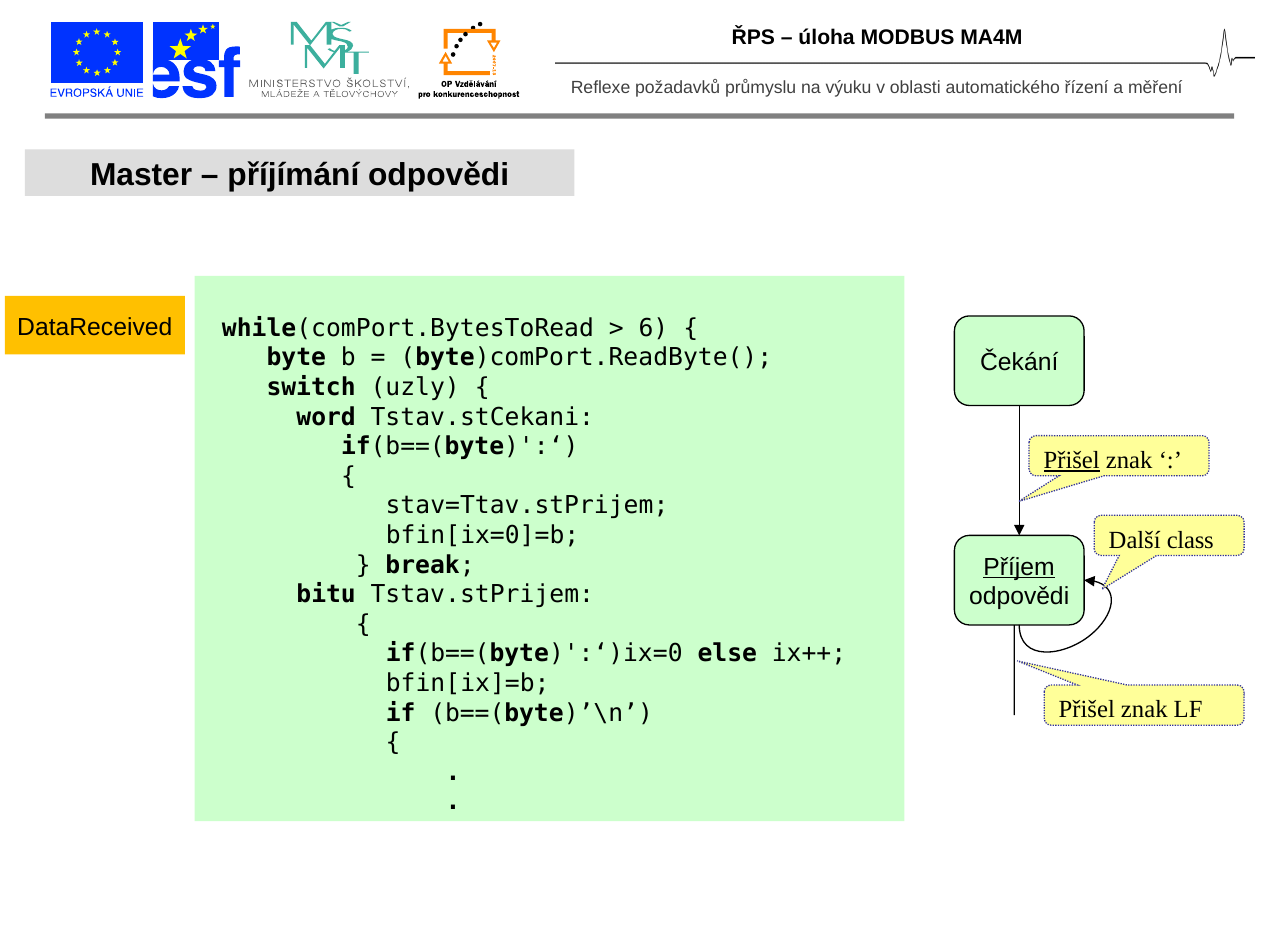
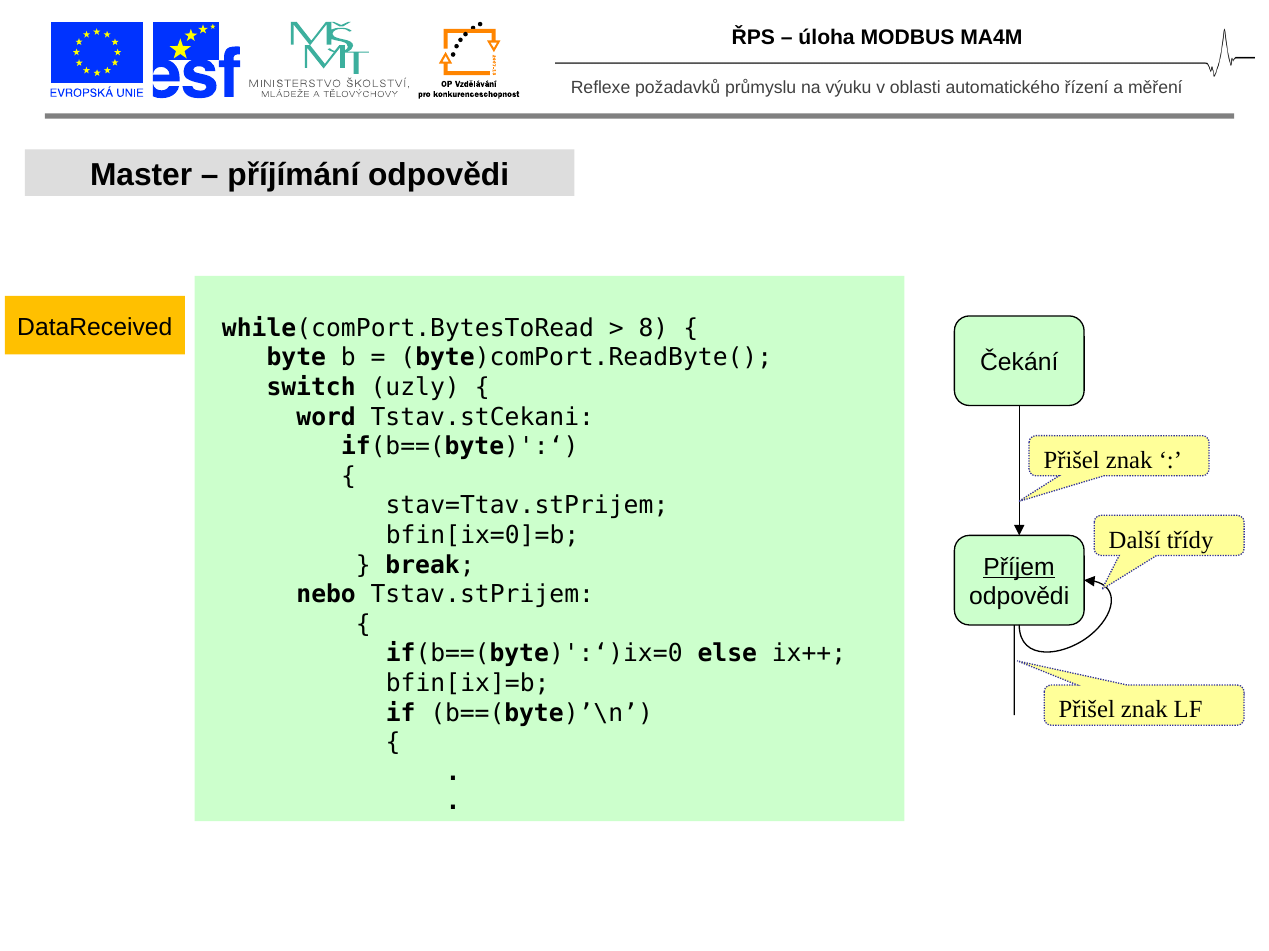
6: 6 -> 8
Přišel at (1072, 461) underline: present -> none
class: class -> třídy
bitu: bitu -> nebo
